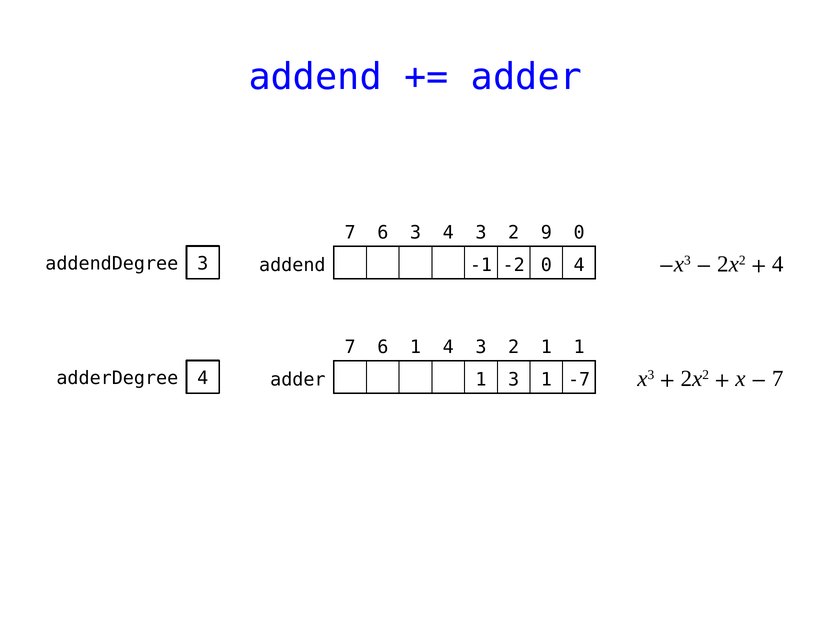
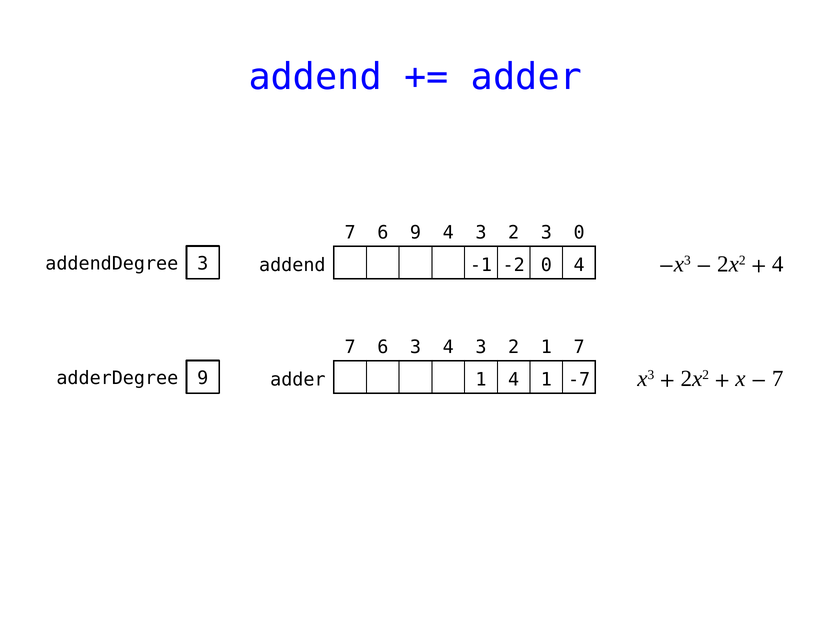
6 3: 3 -> 9
2 9: 9 -> 3
6 1: 1 -> 3
1 1: 1 -> 7
adderDegree 4: 4 -> 9
1 3: 3 -> 4
